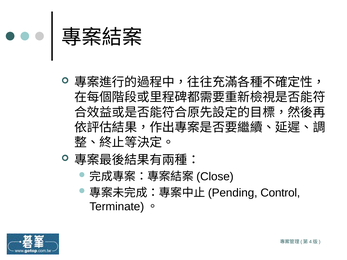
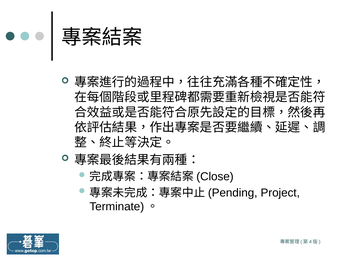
Control: Control -> Project
